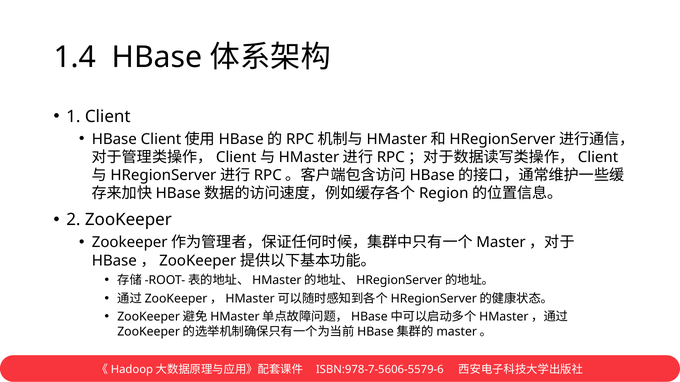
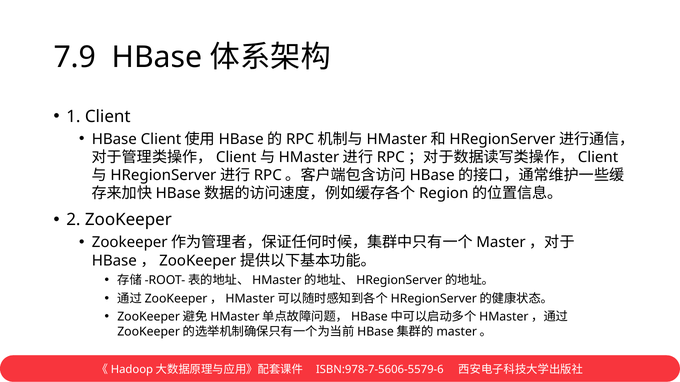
1.4: 1.4 -> 7.9
